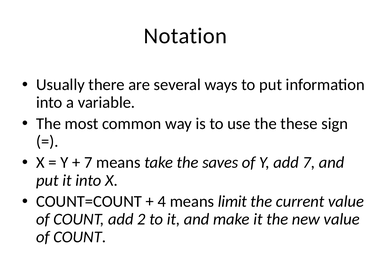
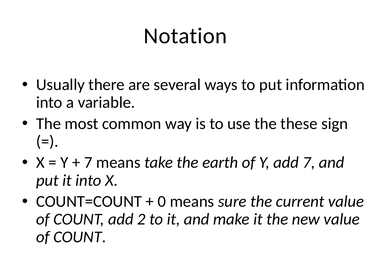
saves: saves -> earth
4: 4 -> 0
limit: limit -> sure
